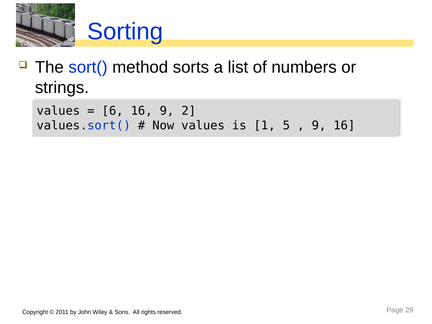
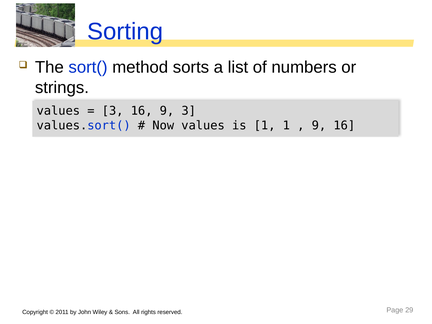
6 at (113, 111): 6 -> 3
9 2: 2 -> 3
1 5: 5 -> 1
